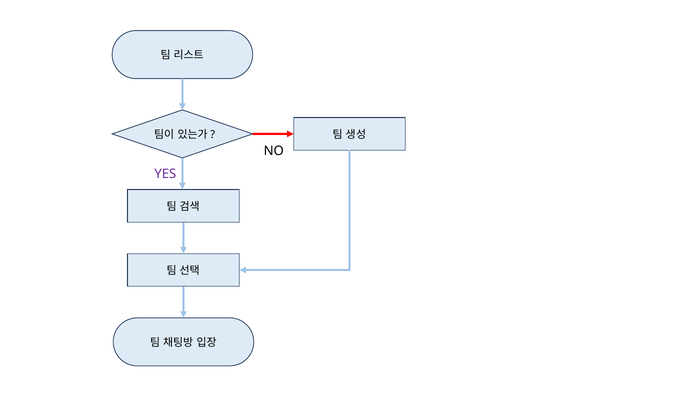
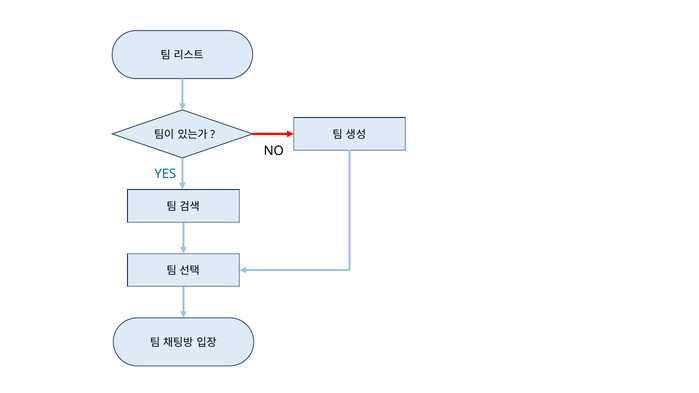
YES colour: purple -> blue
